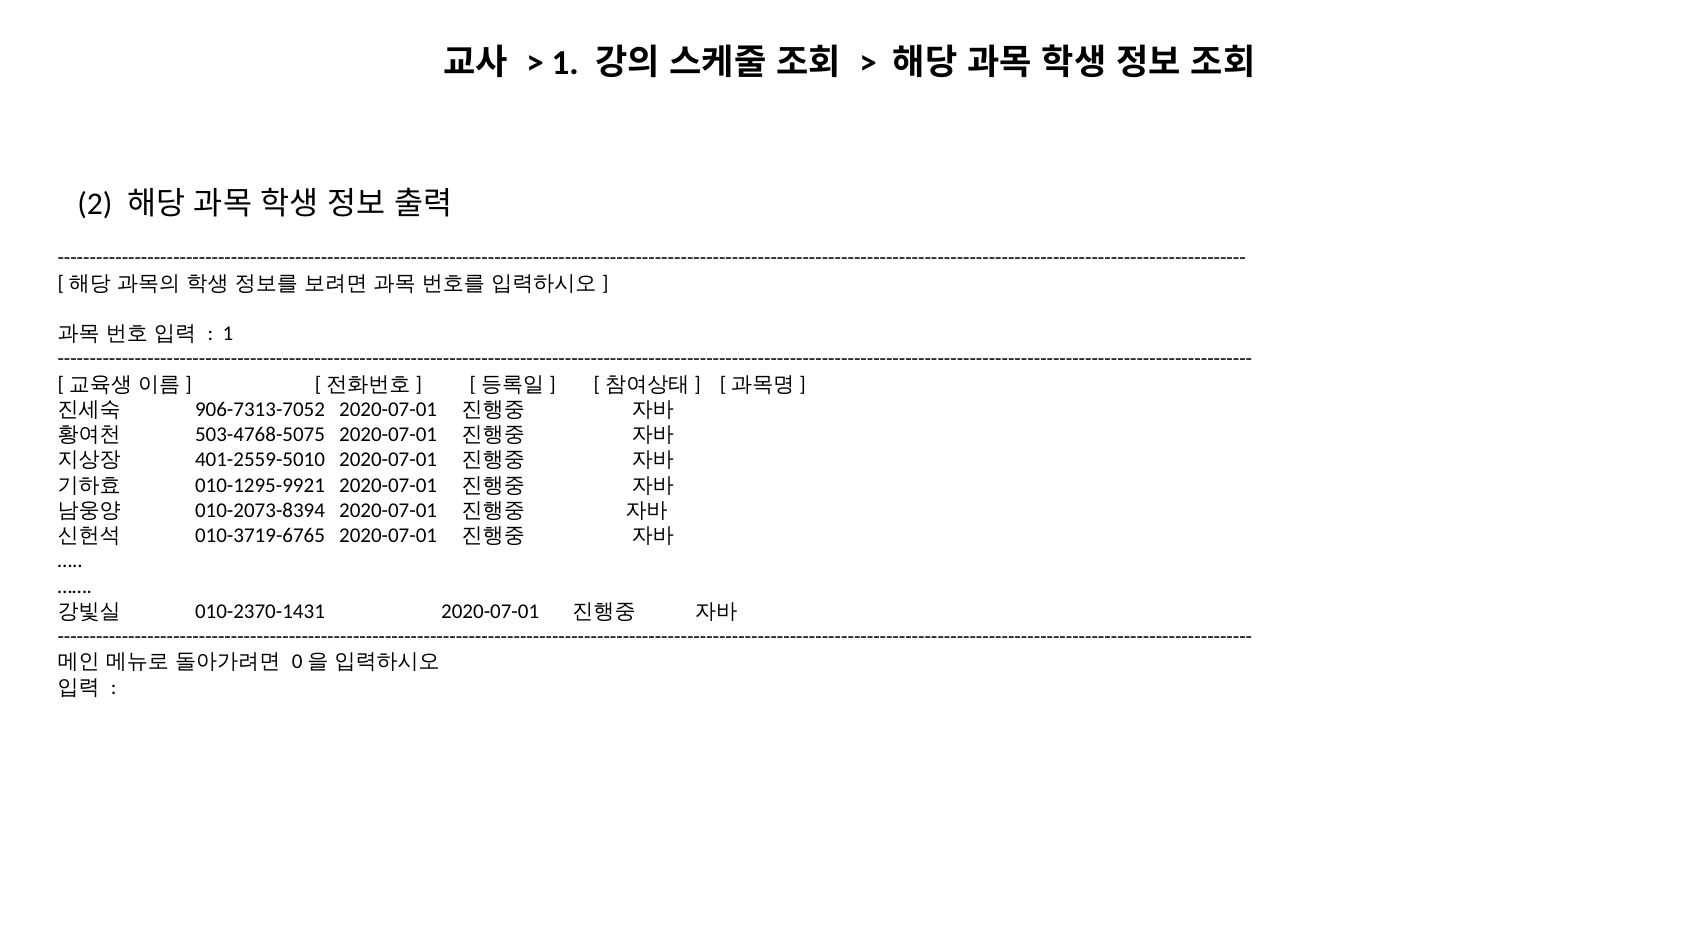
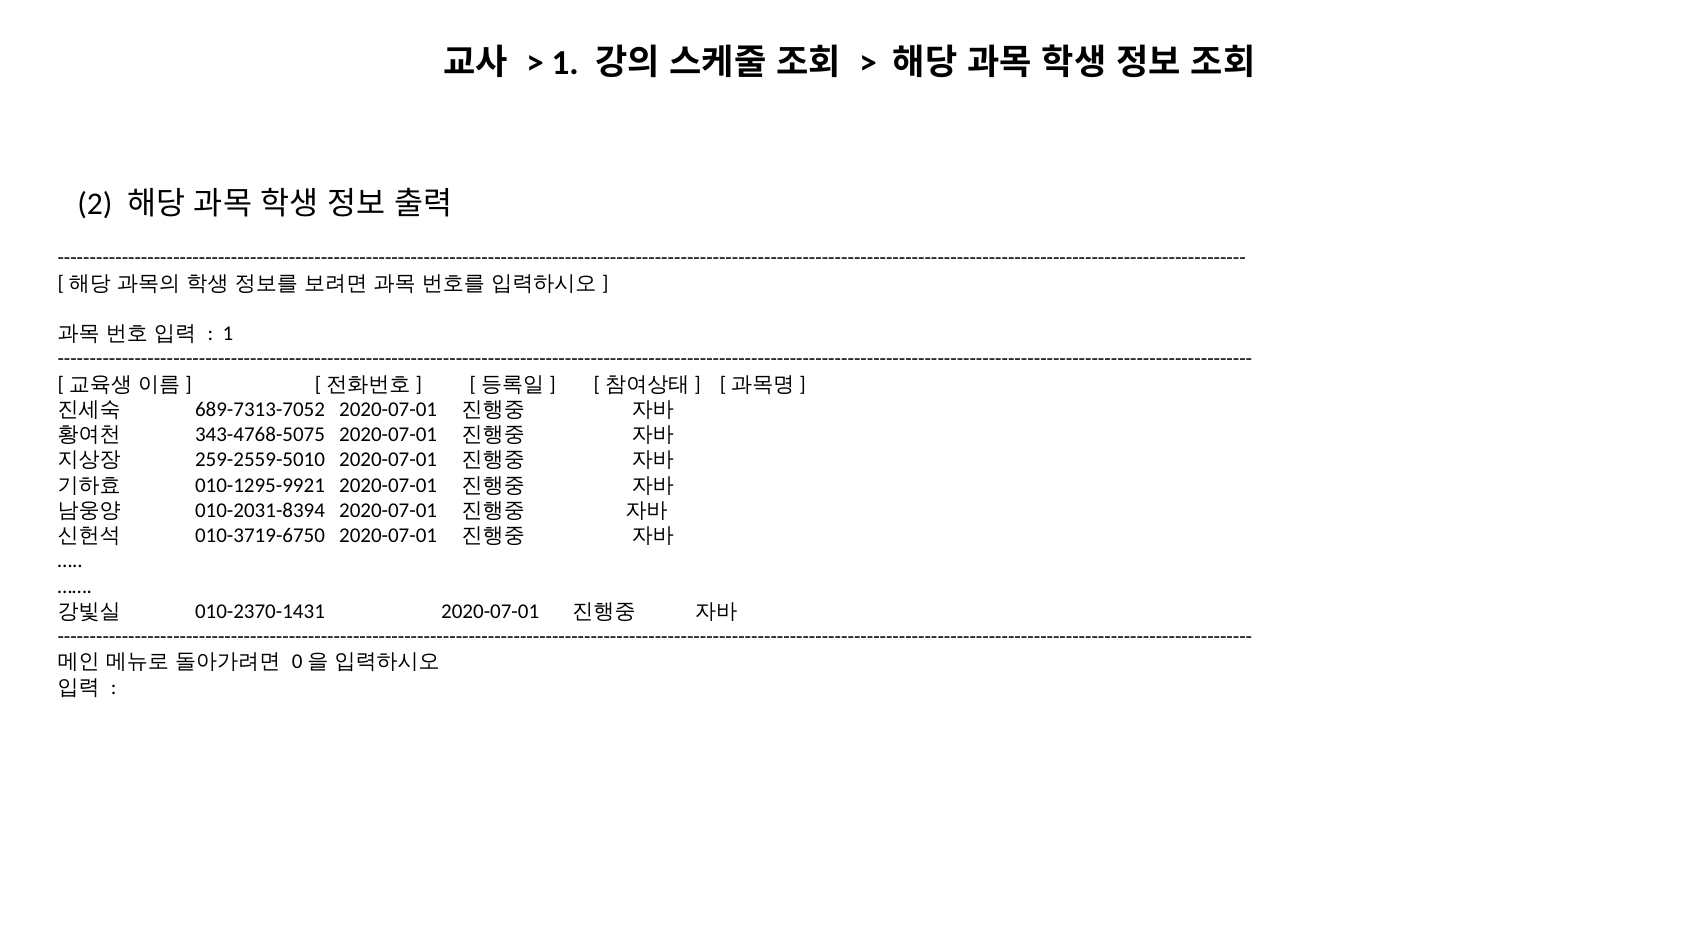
906-7313-7052: 906-7313-7052 -> 689-7313-7052
503-4768-5075: 503-4768-5075 -> 343-4768-5075
401-2559-5010: 401-2559-5010 -> 259-2559-5010
010-2073-8394: 010-2073-8394 -> 010-2031-8394
010-3719-6765: 010-3719-6765 -> 010-3719-6750
